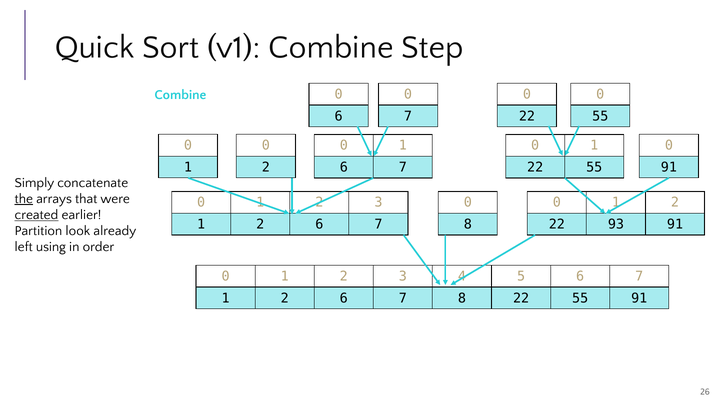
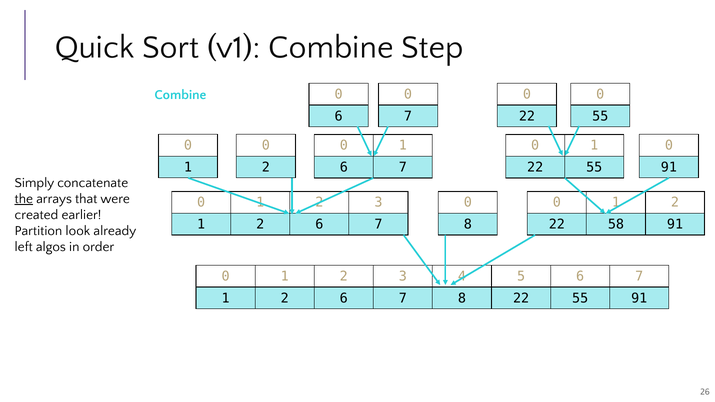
created underline: present -> none
93: 93 -> 58
using: using -> algos
